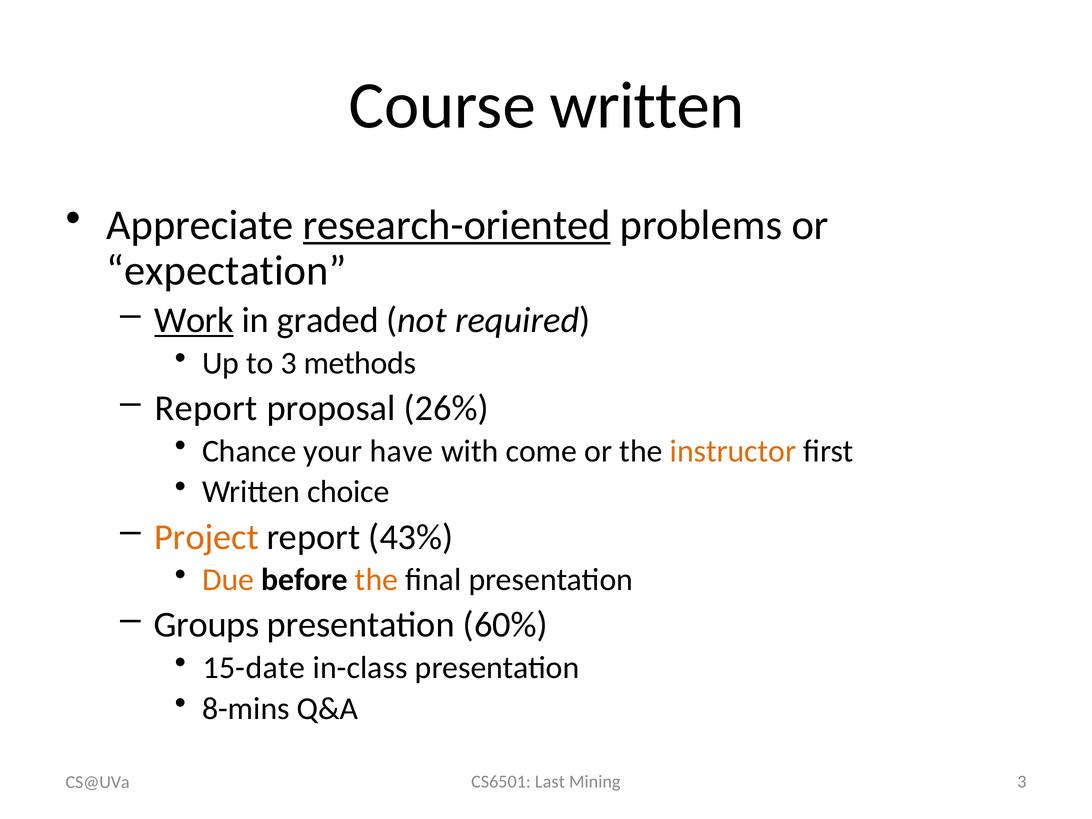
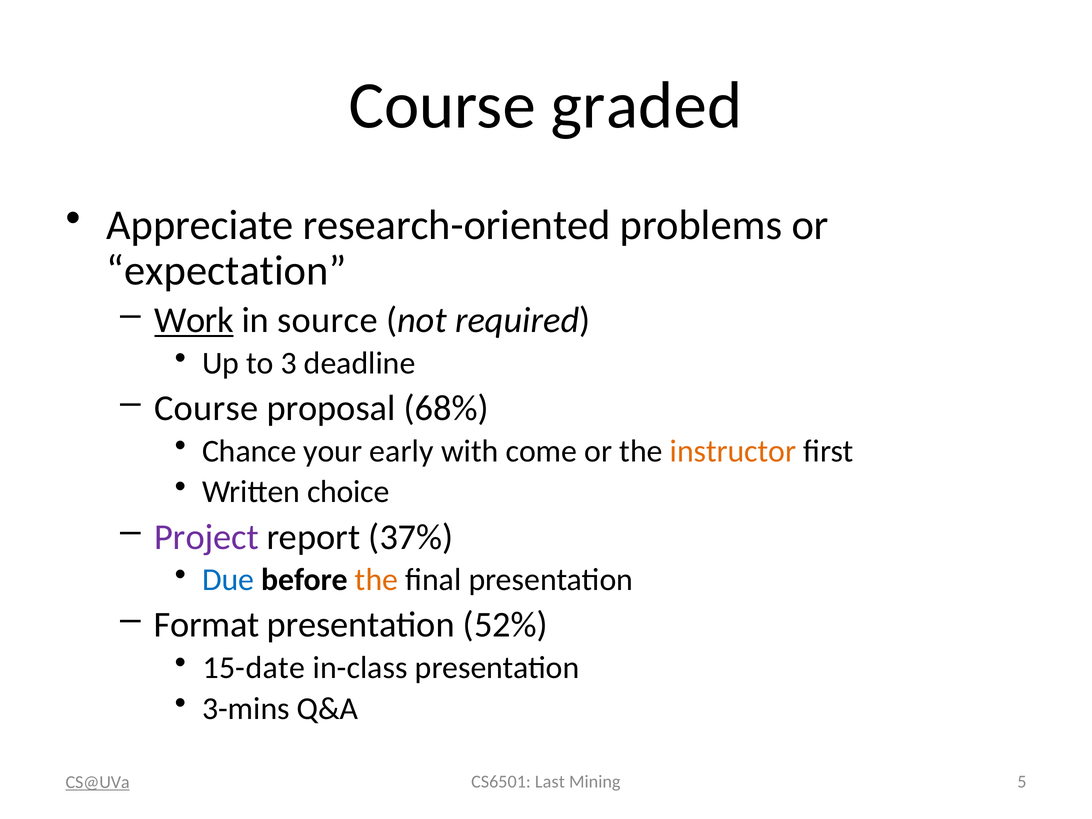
Course written: written -> graded
research-oriented underline: present -> none
graded: graded -> source
methods: methods -> deadline
Report at (206, 408): Report -> Course
26%: 26% -> 68%
have: have -> early
Project colour: orange -> purple
43%: 43% -> 37%
Due colour: orange -> blue
Groups: Groups -> Format
60%: 60% -> 52%
8-mins: 8-mins -> 3-mins
Mining 3: 3 -> 5
CS@UVa underline: none -> present
